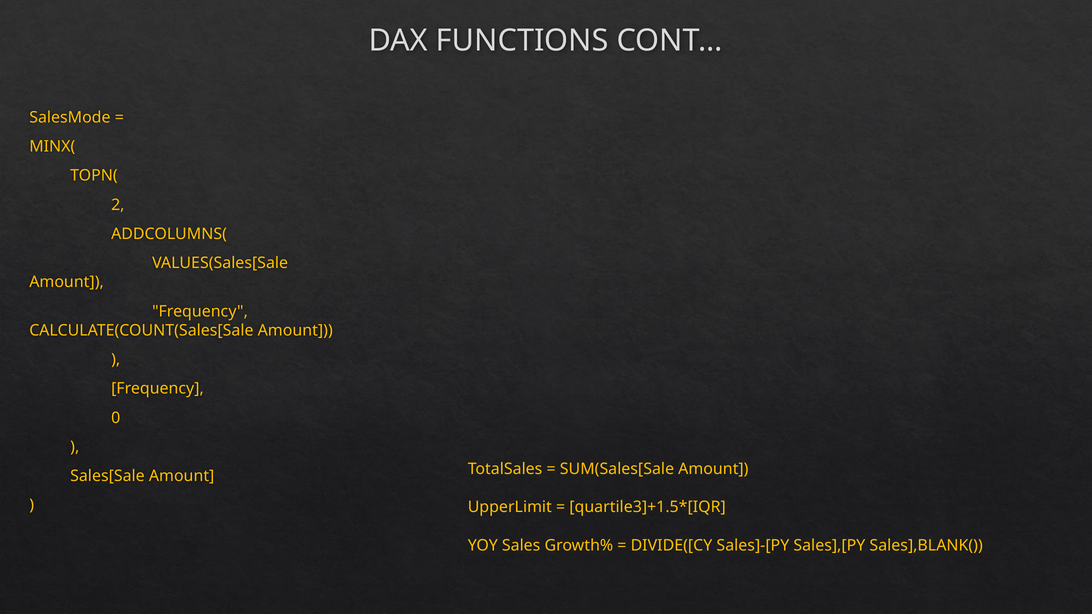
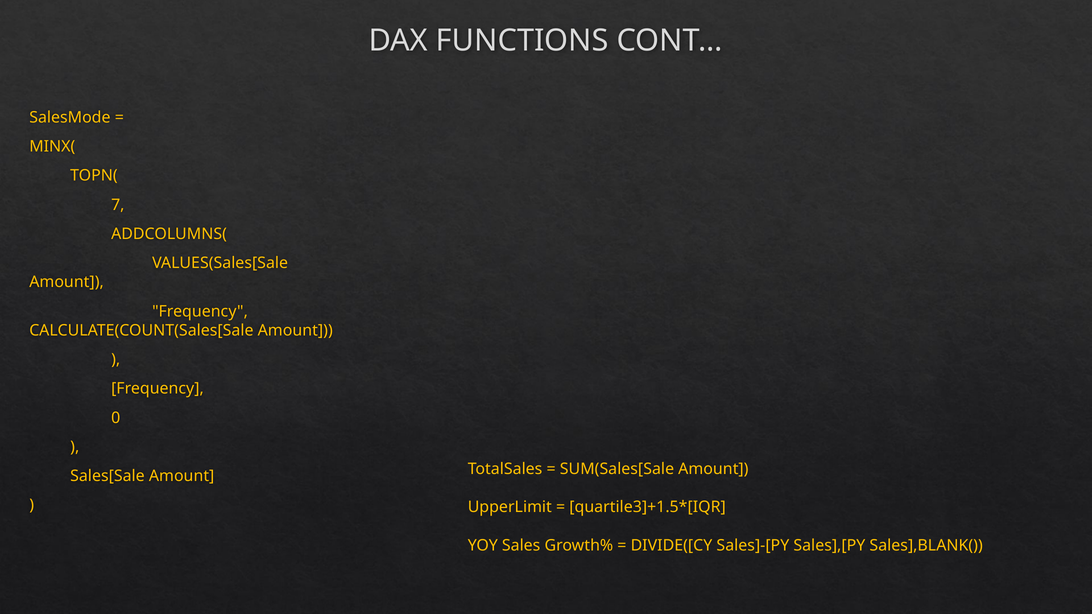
2: 2 -> 7
